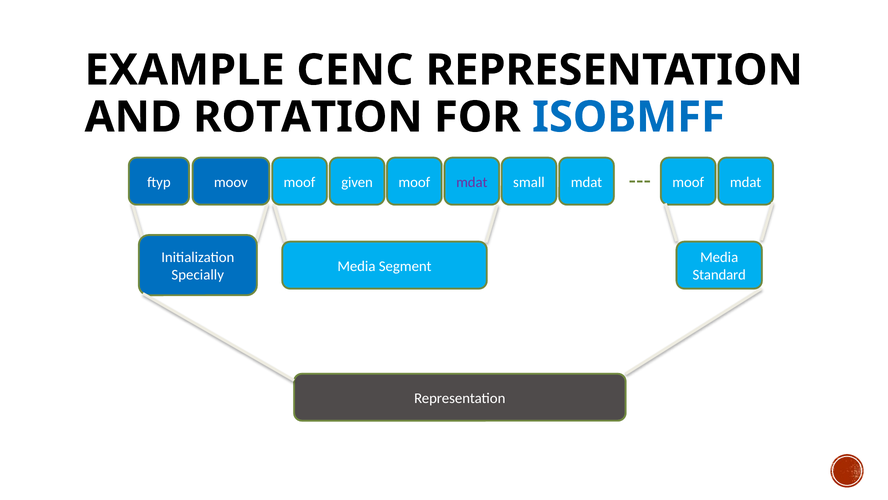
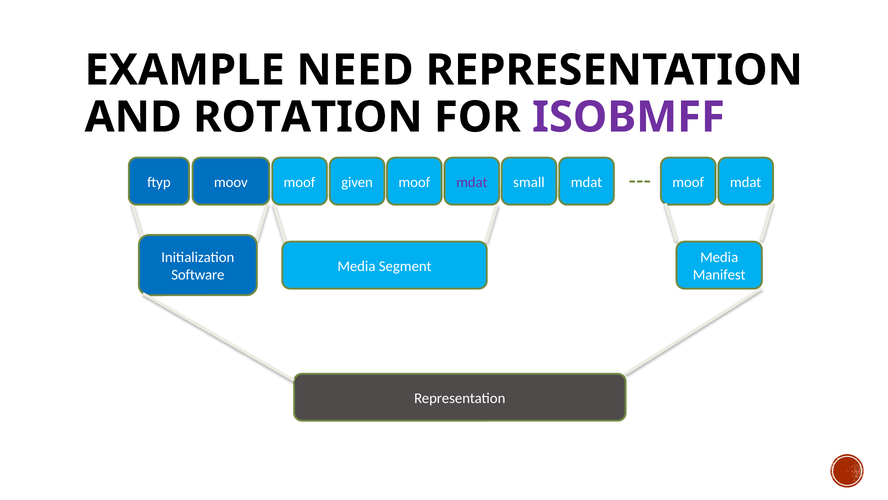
CENC: CENC -> NEED
ISOBMFF colour: blue -> purple
Specially: Specially -> Software
Standard: Standard -> Manifest
